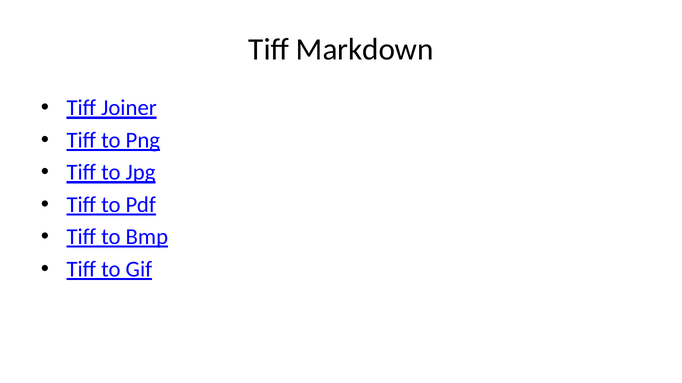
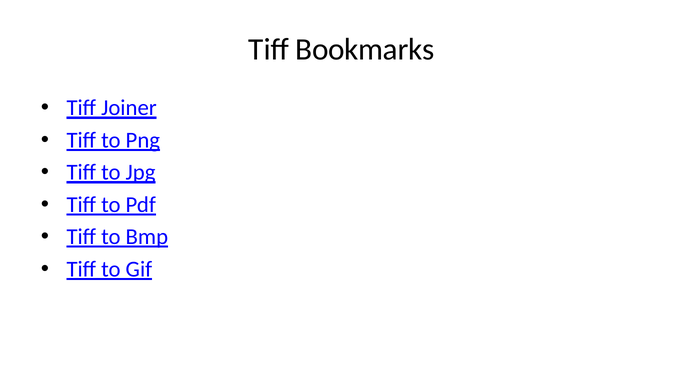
Markdown: Markdown -> Bookmarks
